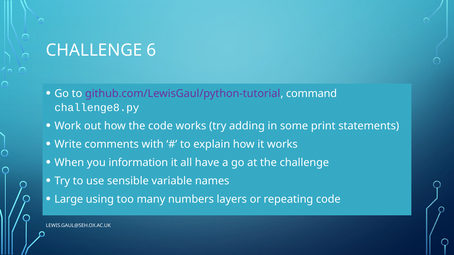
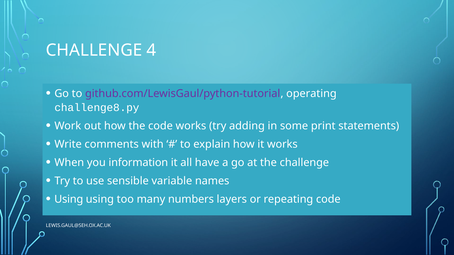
6: 6 -> 4
command: command -> operating
Large at (69, 199): Large -> Using
